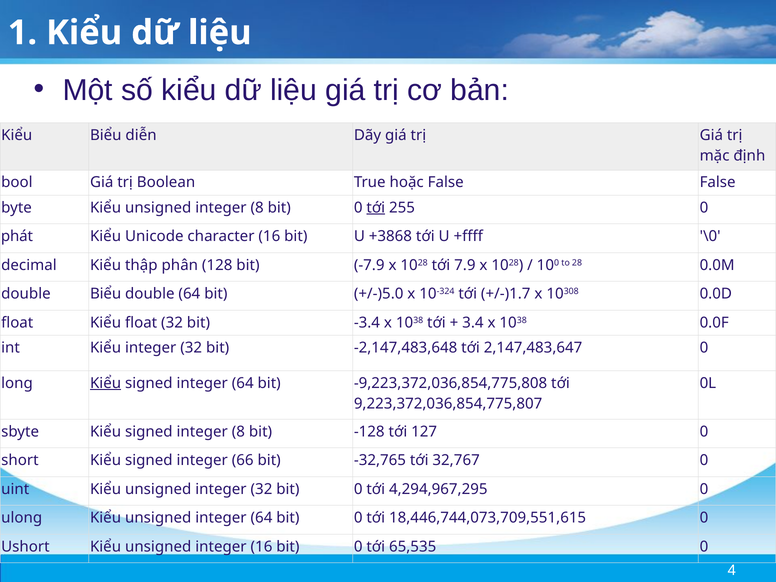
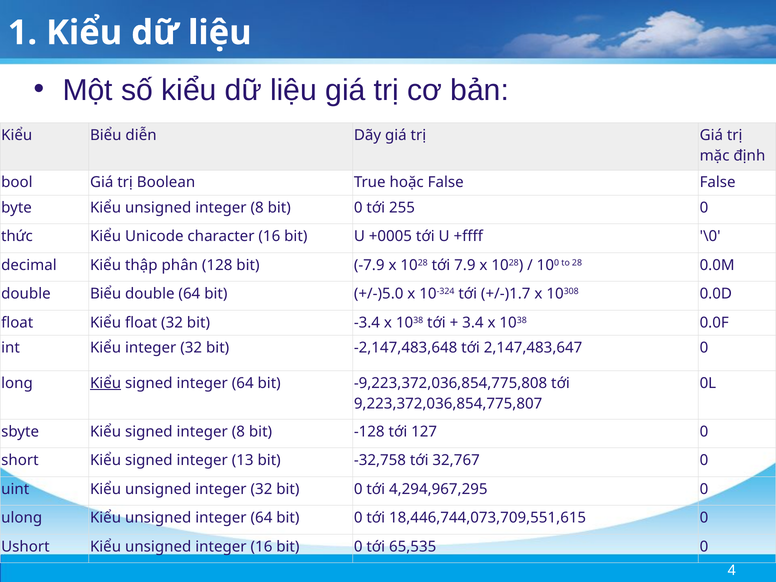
tới at (376, 208) underline: present -> none
phát: phát -> thức
+3868: +3868 -> +0005
66: 66 -> 13
-32,765: -32,765 -> -32,758
